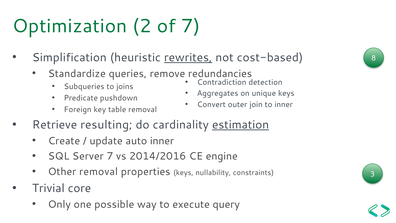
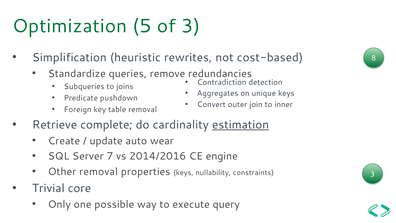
2: 2 -> 5
of 7: 7 -> 3
rewrites underline: present -> none
resulting: resulting -> complete
auto inner: inner -> wear
